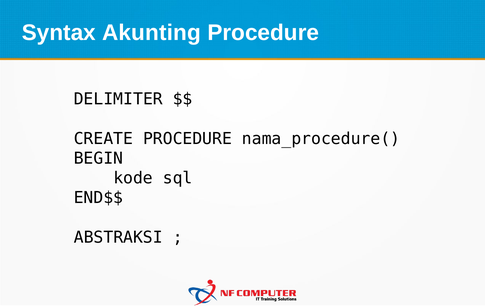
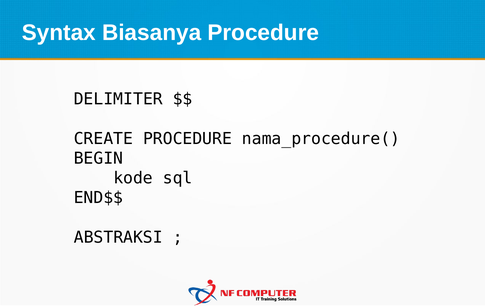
Akunting: Akunting -> Biasanya
